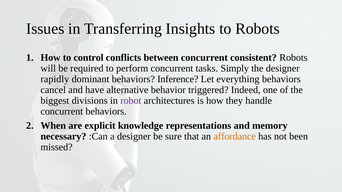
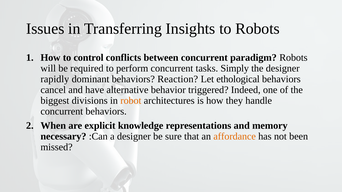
consistent: consistent -> paradigm
Inference: Inference -> Reaction
everything: everything -> ethological
robot colour: purple -> orange
